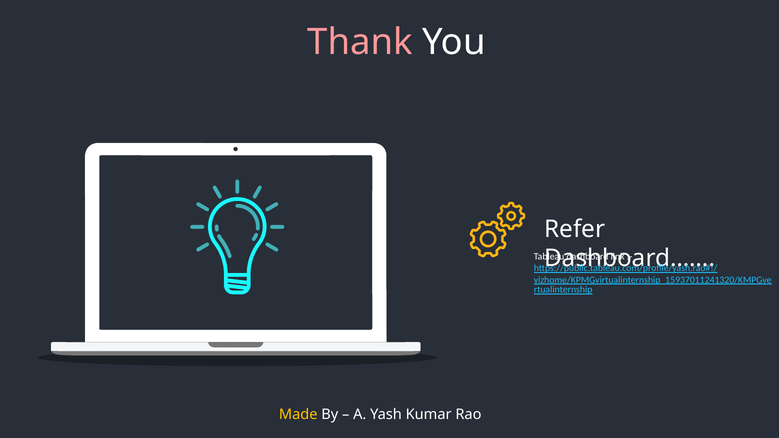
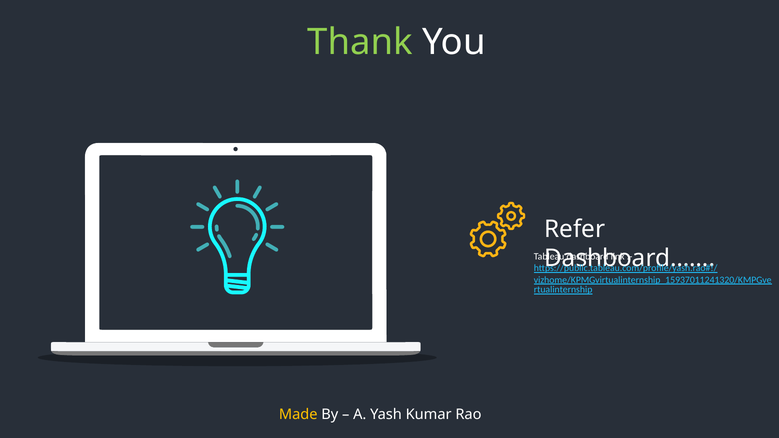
Thank colour: pink -> light green
